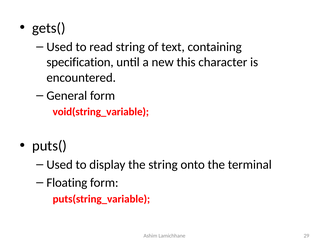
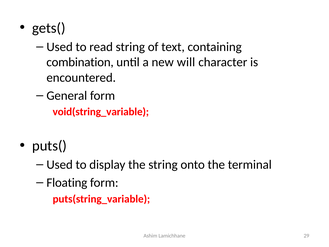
specification: specification -> combination
this: this -> will
